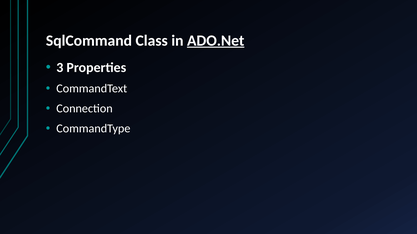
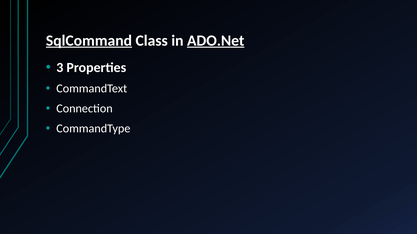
SqlCommand underline: none -> present
